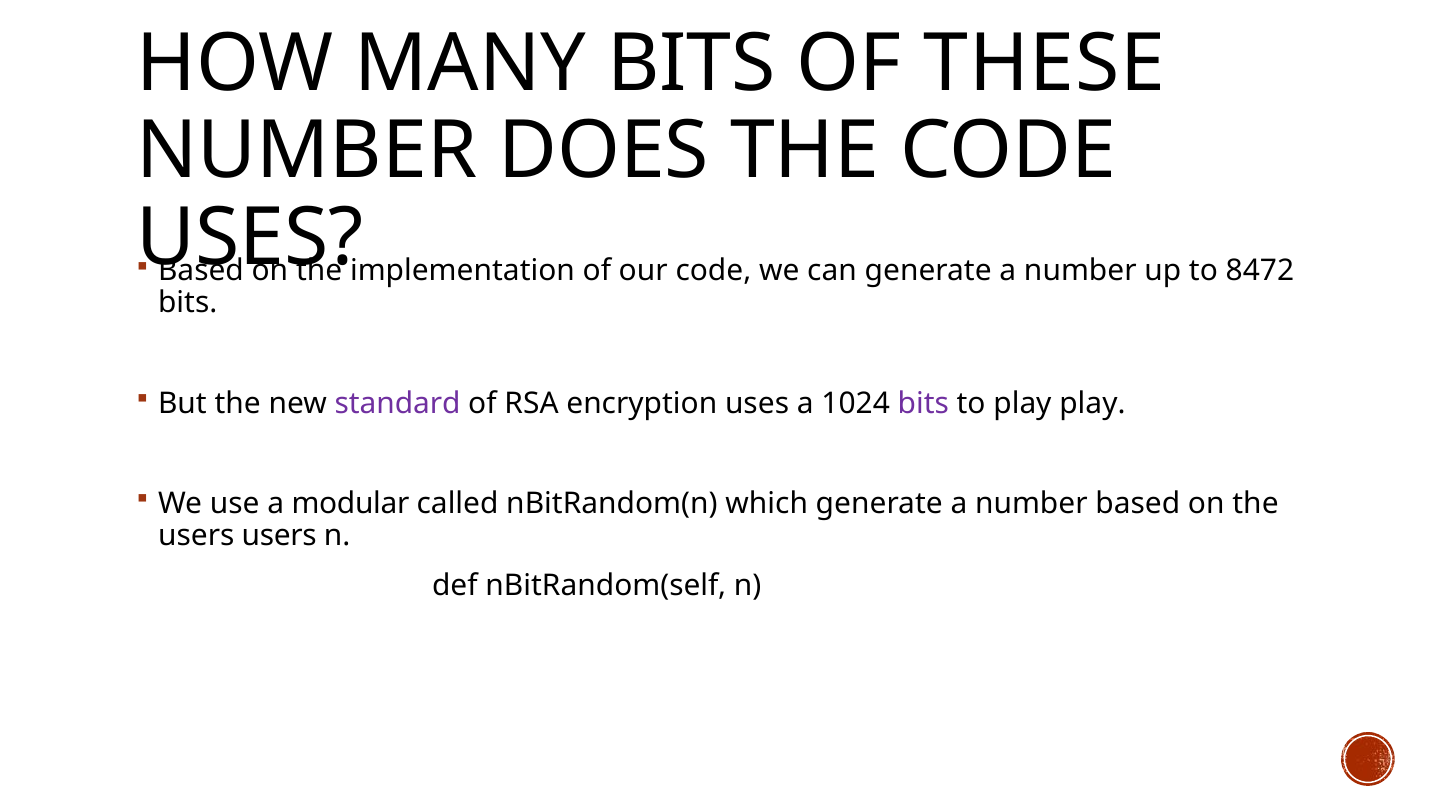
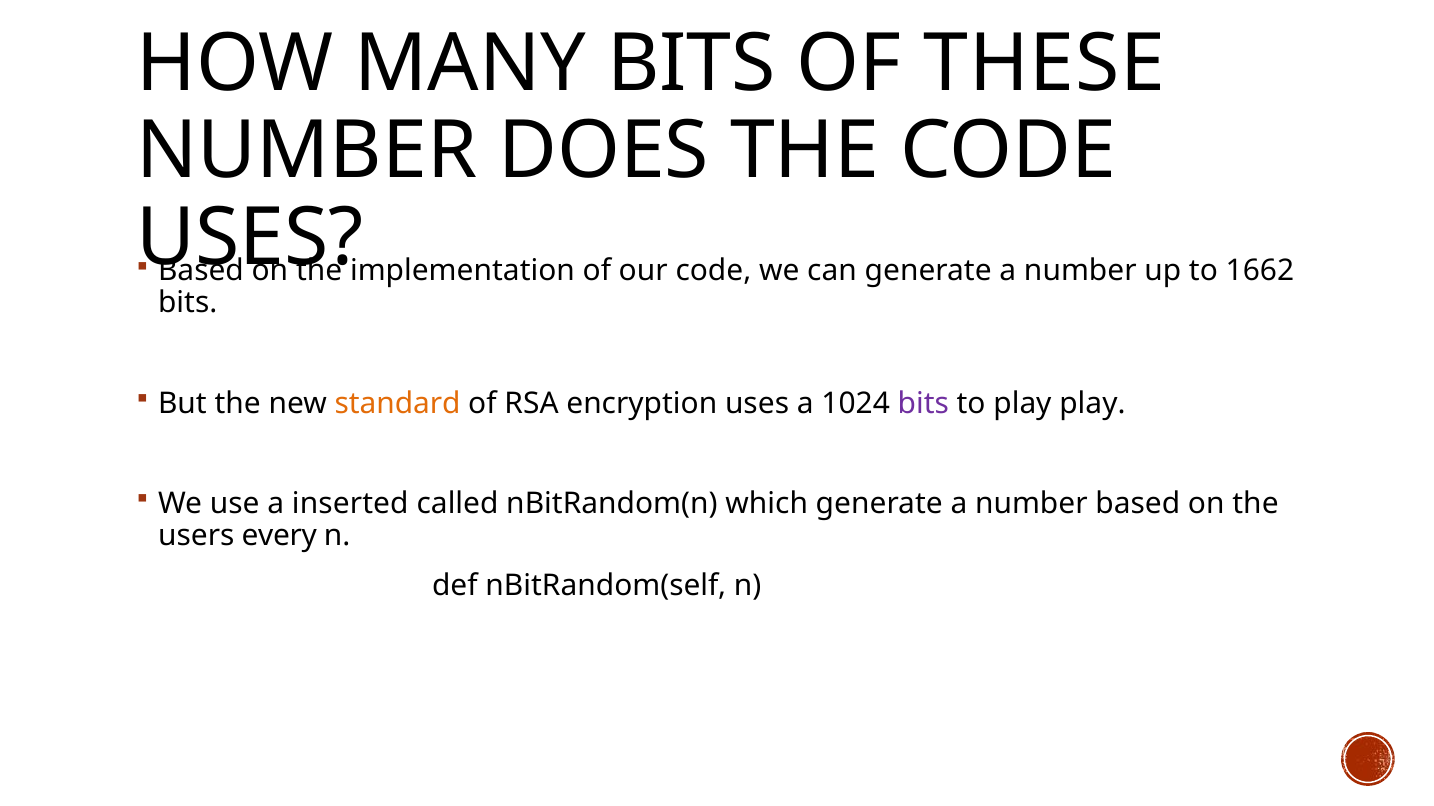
8472: 8472 -> 1662
standard colour: purple -> orange
modular: modular -> inserted
users users: users -> every
